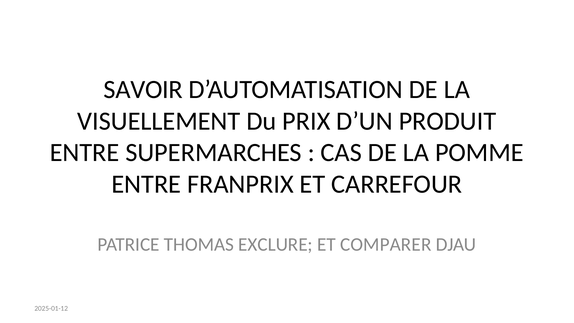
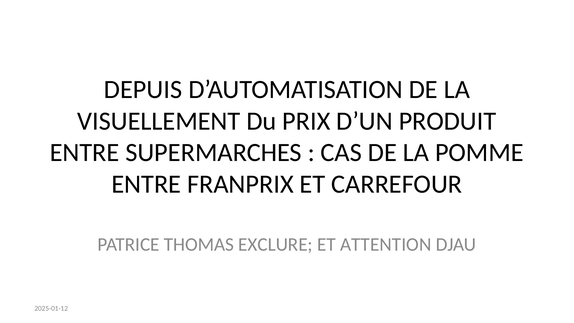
SAVOIR: SAVOIR -> DEPUIS
COMPARER: COMPARER -> ATTENTION
